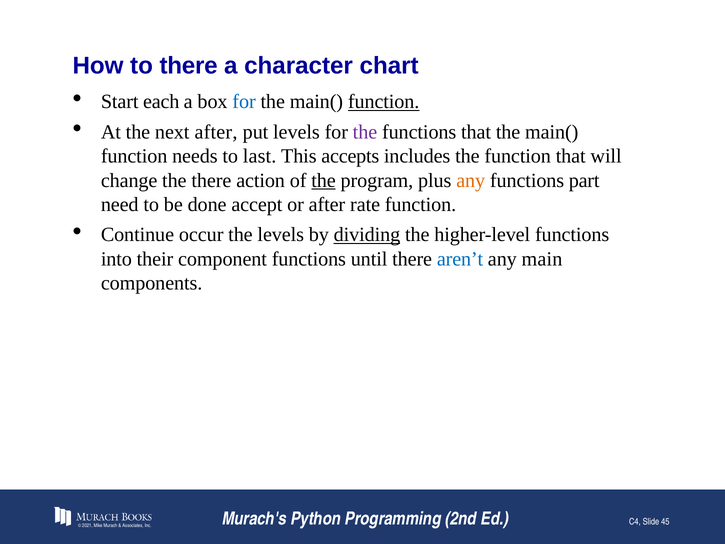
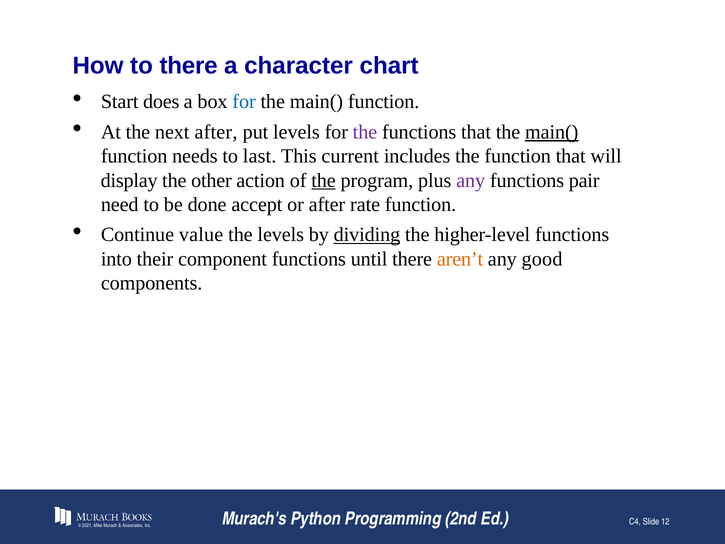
each: each -> does
function at (384, 102) underline: present -> none
main( at (552, 132) underline: none -> present
accepts: accepts -> current
change: change -> display
the there: there -> other
any at (471, 180) colour: orange -> purple
part: part -> pair
occur: occur -> value
aren’t colour: blue -> orange
main: main -> good
45: 45 -> 12
